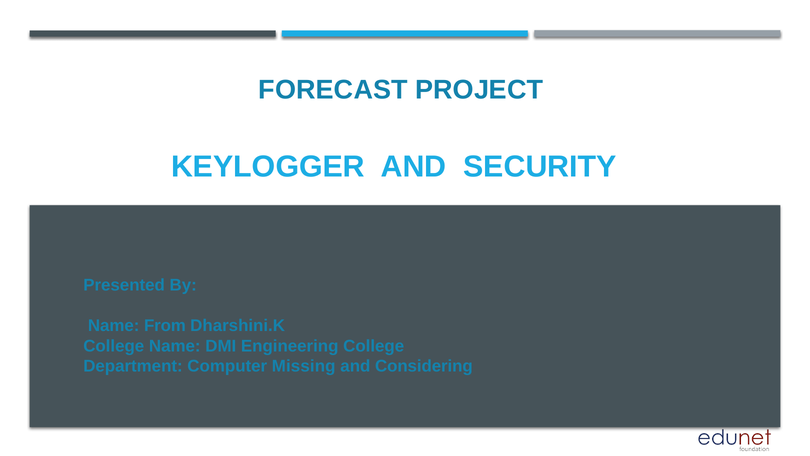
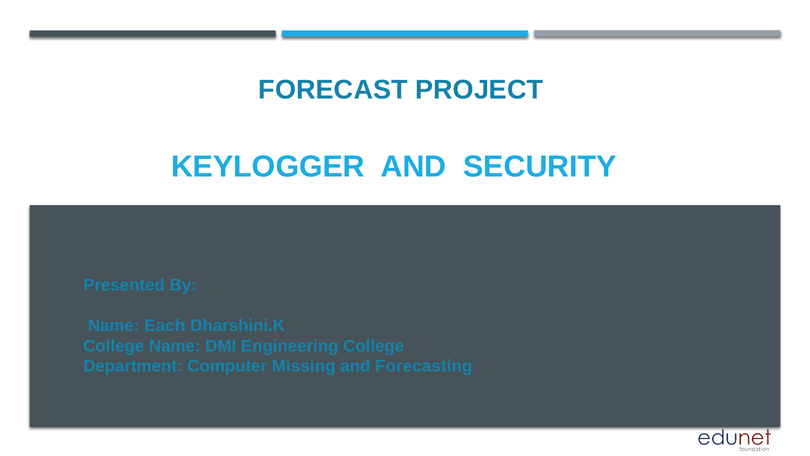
From: From -> Each
Considering: Considering -> Forecasting
